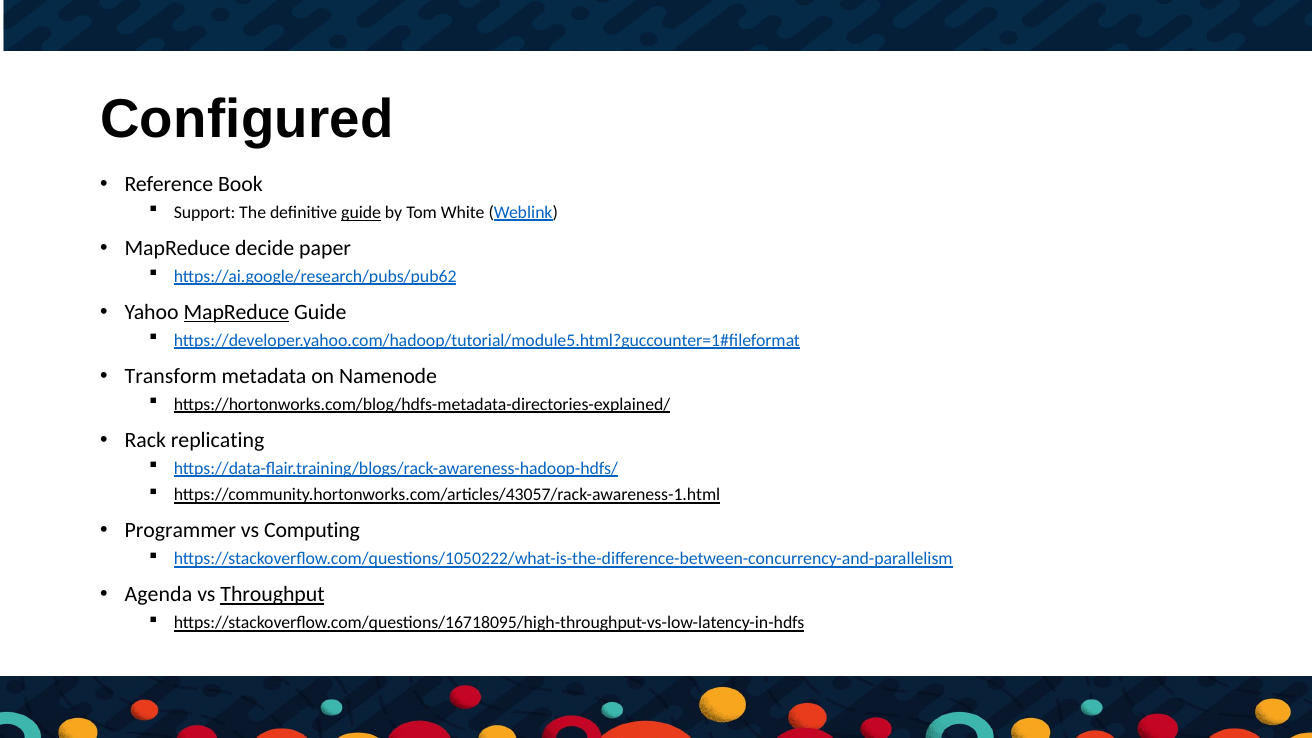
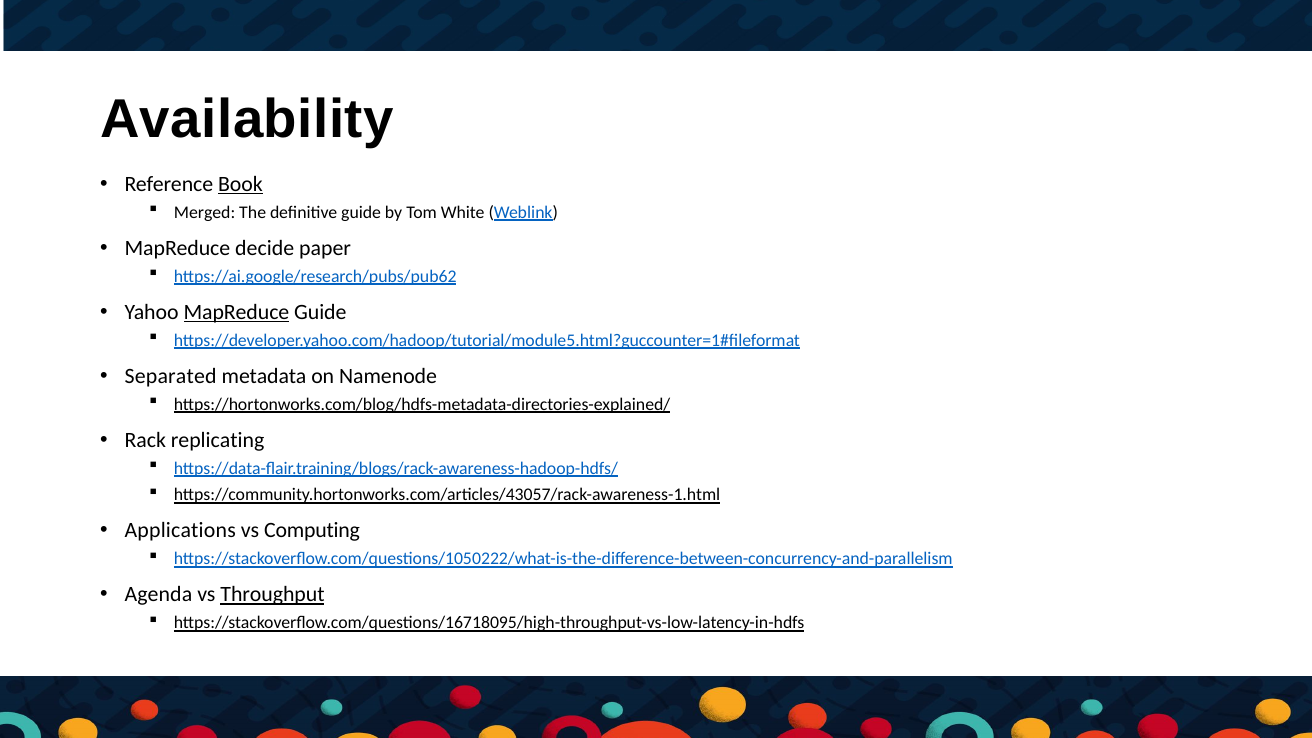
Configured: Configured -> Availability
Book underline: none -> present
Support: Support -> Merged
guide at (361, 213) underline: present -> none
Transform: Transform -> Separated
Programmer: Programmer -> Applications
